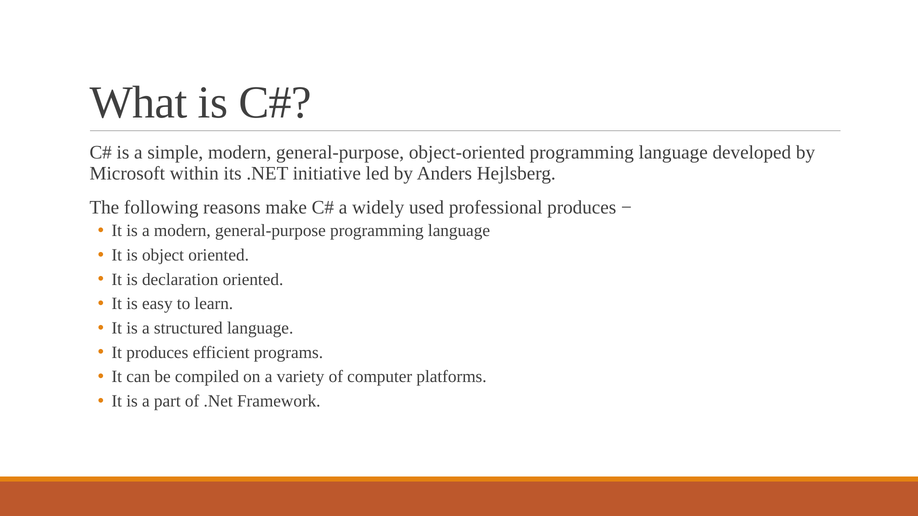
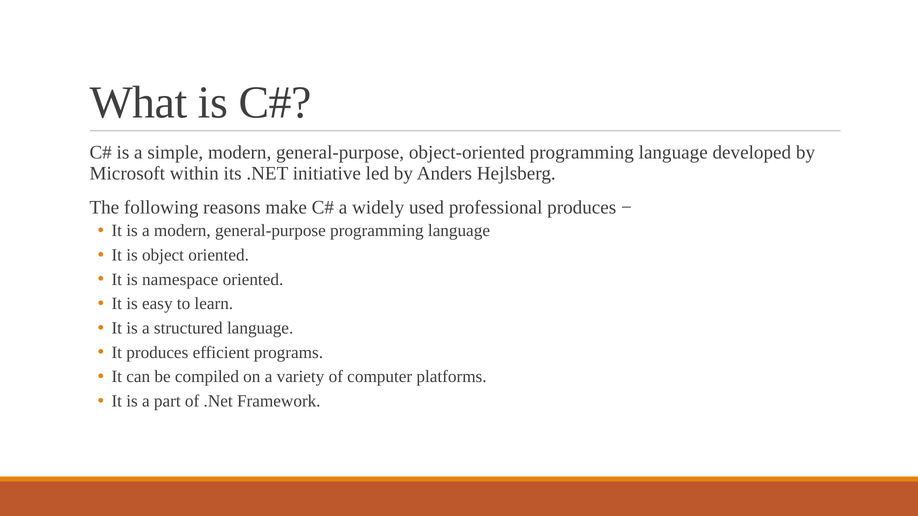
declaration: declaration -> namespace
